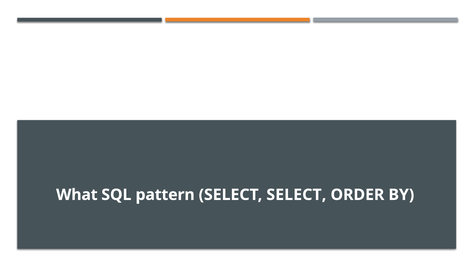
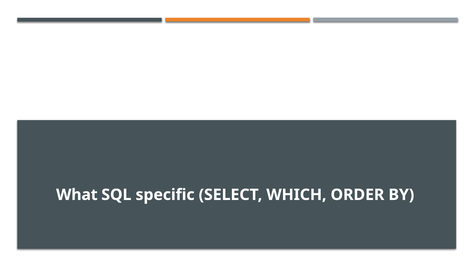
pattern: pattern -> specific
SELECT SELECT: SELECT -> WHICH
